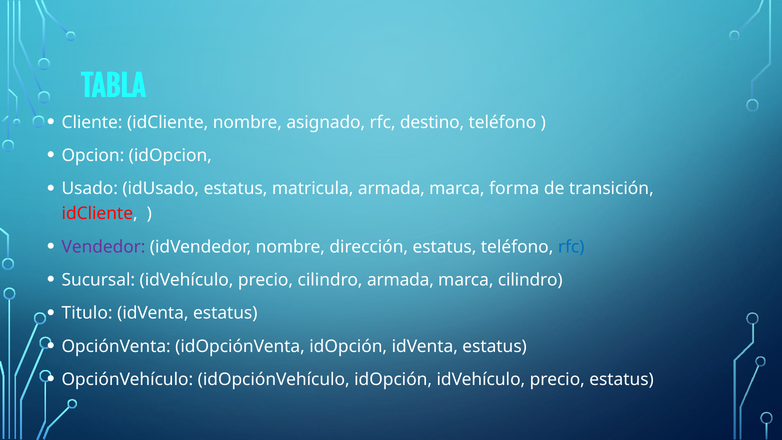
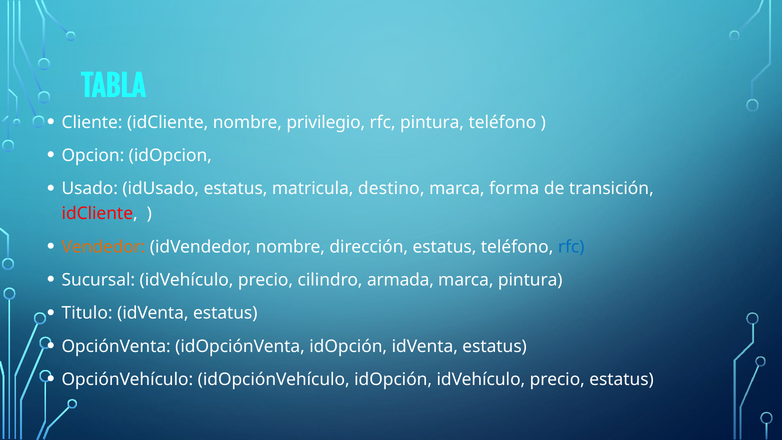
asignado: asignado -> privilegio
rfc destino: destino -> pintura
matricula armada: armada -> destino
Vendedor colour: purple -> orange
marca cilindro: cilindro -> pintura
